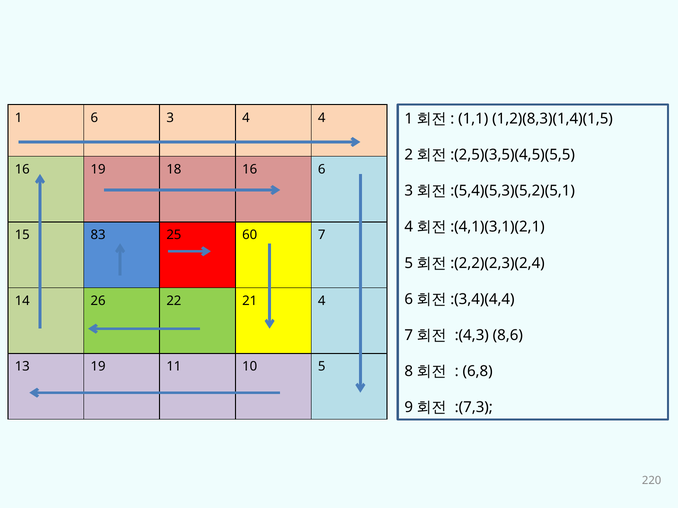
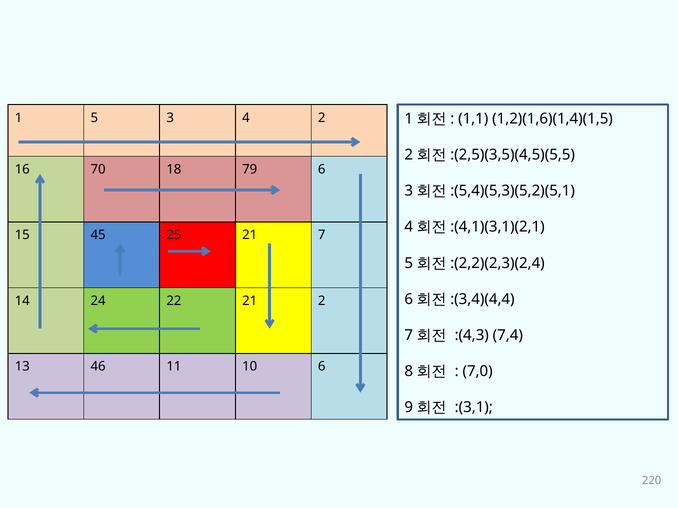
1,2)(8,3)(1,4)(1,5: 1,2)(8,3)(1,4)(1,5 -> 1,2)(1,6)(1,4)(1,5
1 6: 6 -> 5
4 4: 4 -> 2
16 19: 19 -> 70
18 16: 16 -> 79
83: 83 -> 45
25 60: 60 -> 21
26: 26 -> 24
21 4: 4 -> 2
8,6: 8,6 -> 7,4
13 19: 19 -> 46
10 5: 5 -> 6
6,8: 6,8 -> 7,0
:(7,3: :(7,3 -> :(3,1
